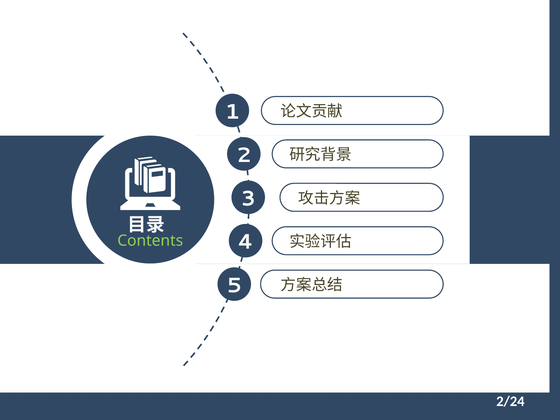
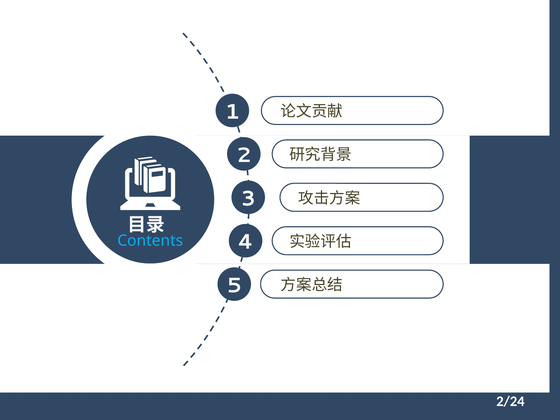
Contents colour: light green -> light blue
